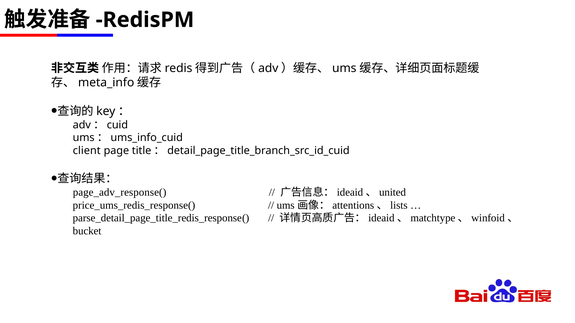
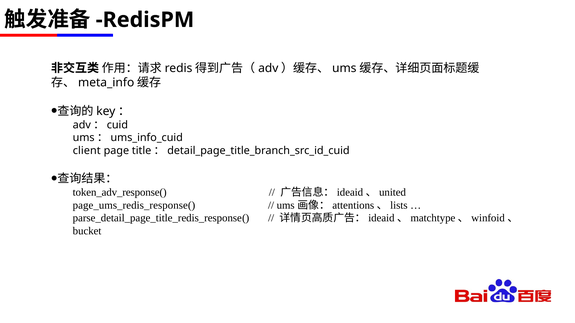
page_adv_response(: page_adv_response( -> token_adv_response(
price_ums_redis_response(: price_ums_redis_response( -> page_ums_redis_response(
